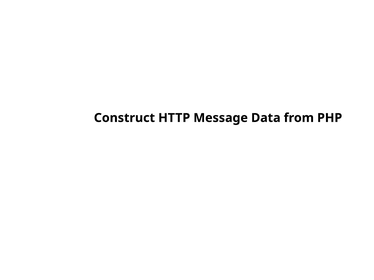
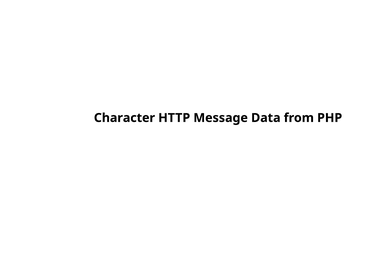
Construct: Construct -> Character
